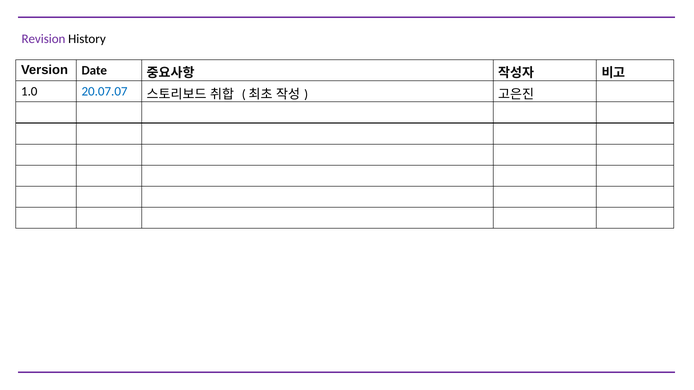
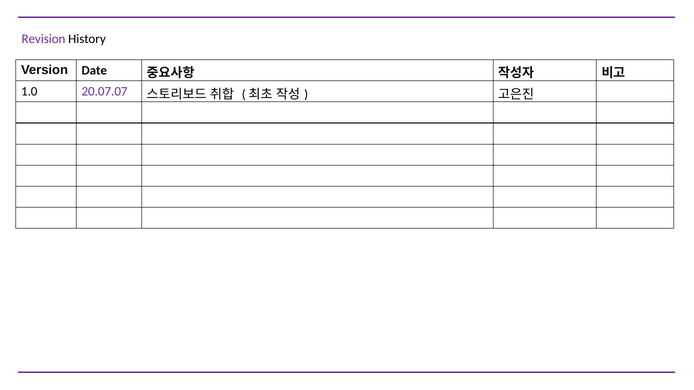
20.07.07 colour: blue -> purple
